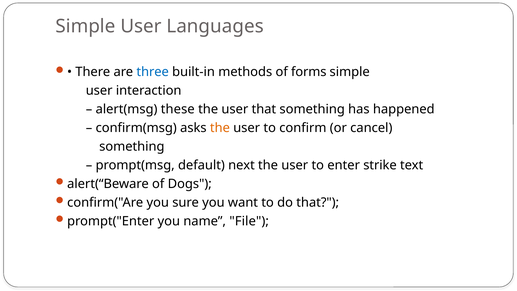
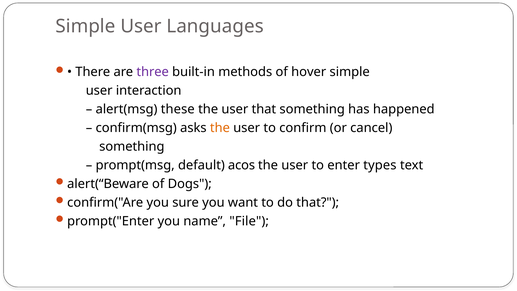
three colour: blue -> purple
forms: forms -> hover
next: next -> acos
strike: strike -> types
